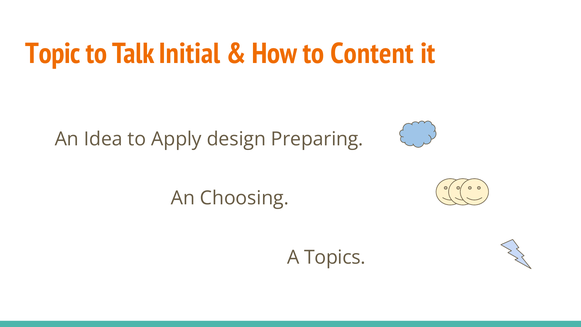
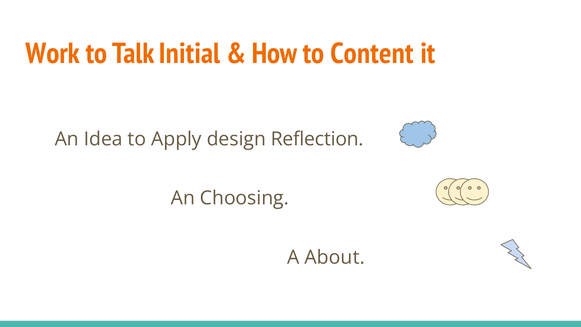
Topic: Topic -> Work
Preparing: Preparing -> Reflection
Topics: Topics -> About
